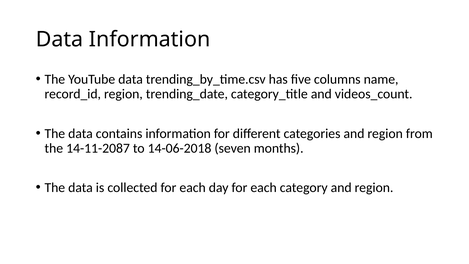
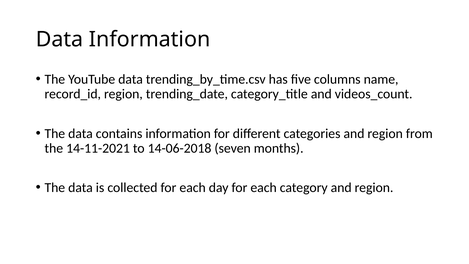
14-11-2087: 14-11-2087 -> 14-11-2021
